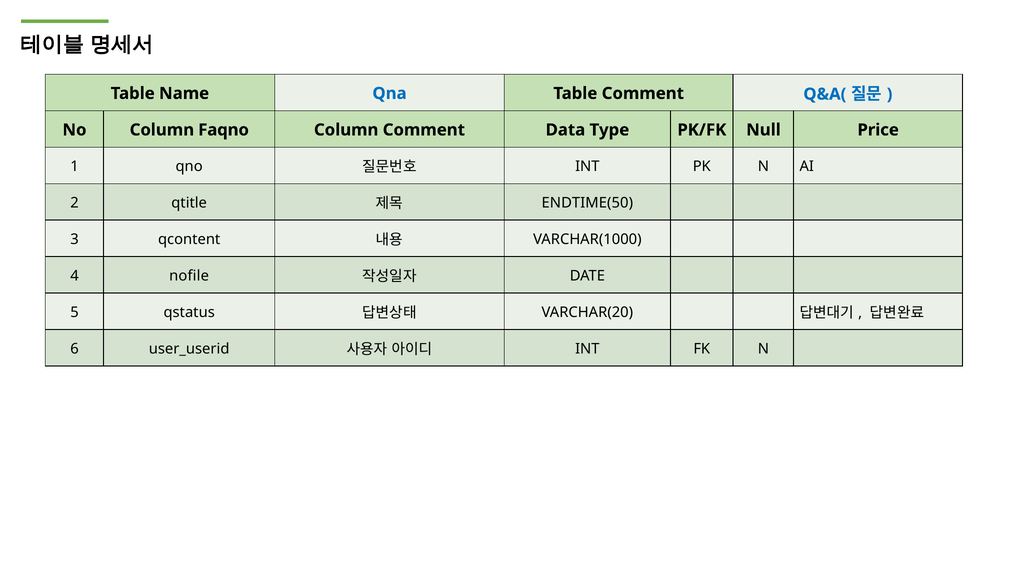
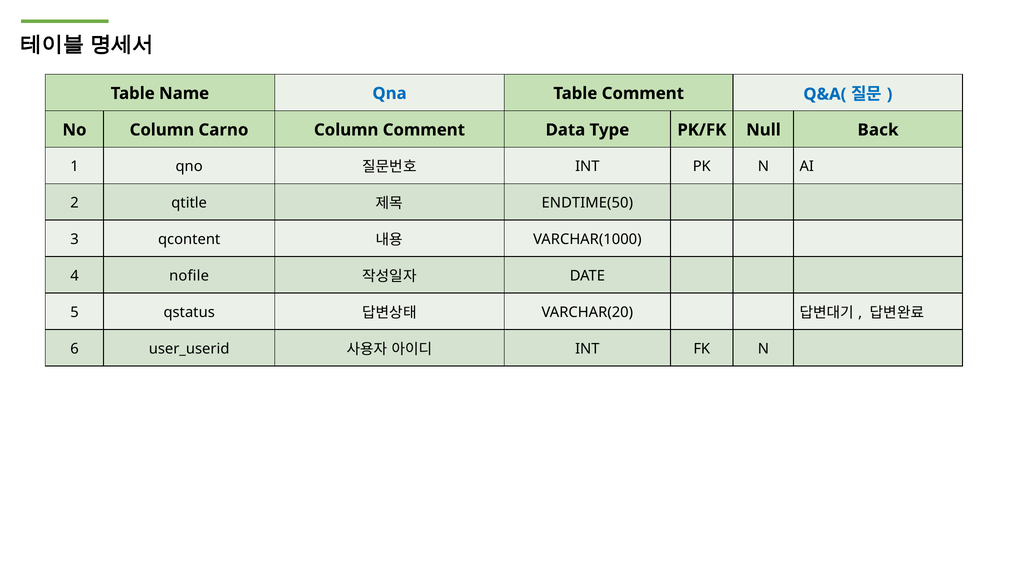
Faqno: Faqno -> Carno
Price: Price -> Back
